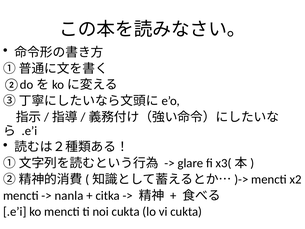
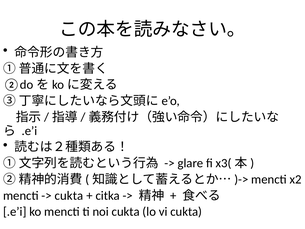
nanla at (69, 195): nanla -> cukta
